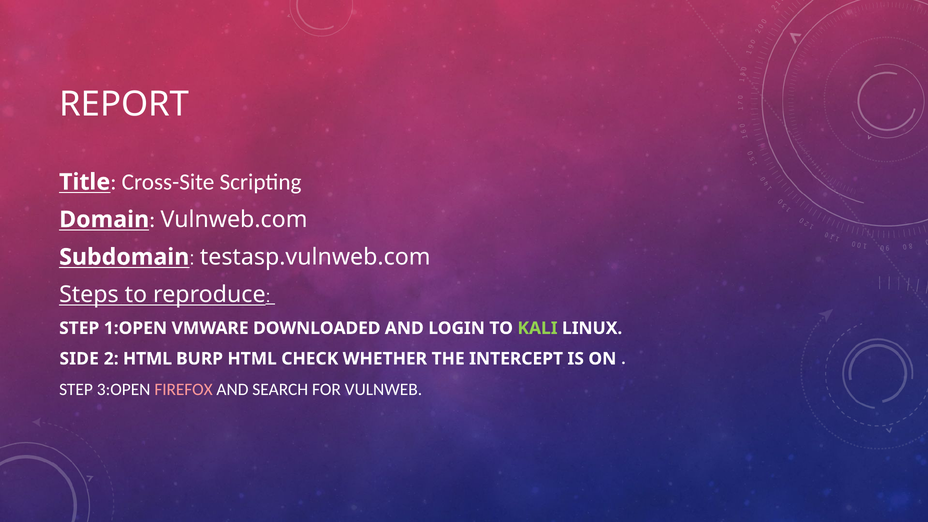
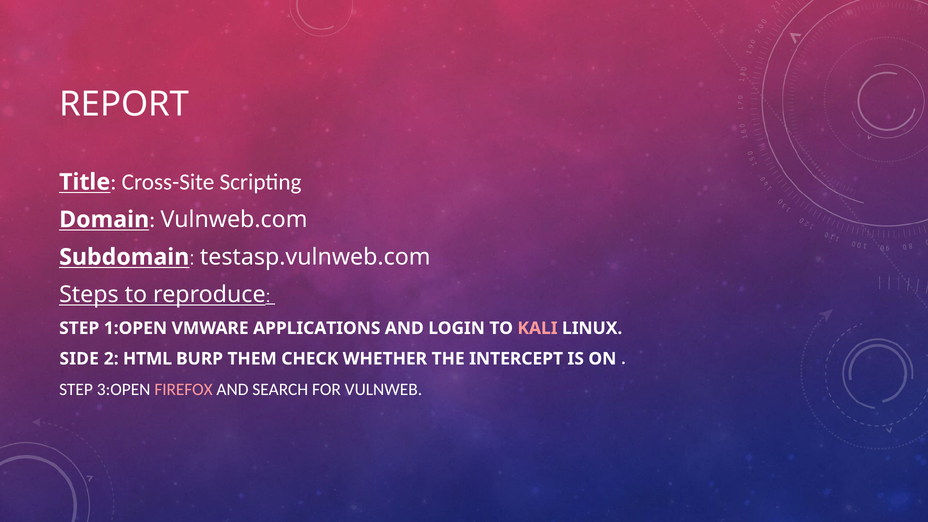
DOWNLOADED: DOWNLOADED -> APPLICATIONS
KALI colour: light green -> pink
BURP HTML: HTML -> THEM
